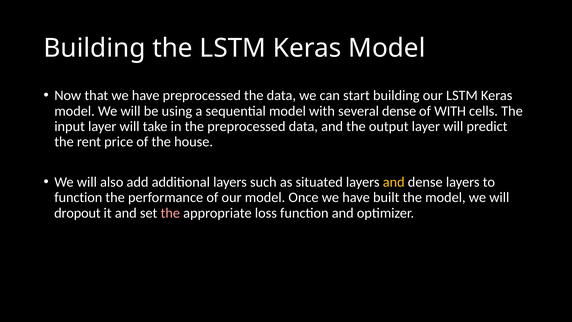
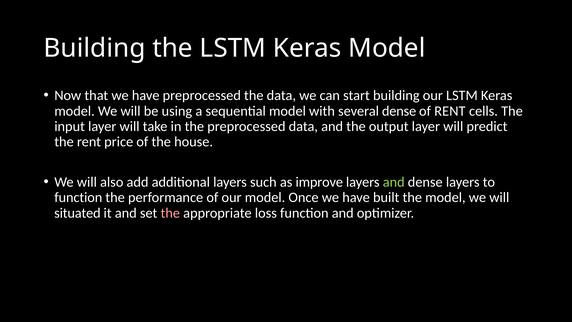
of WITH: WITH -> RENT
situated: situated -> improve
and at (394, 182) colour: yellow -> light green
dropout: dropout -> situated
